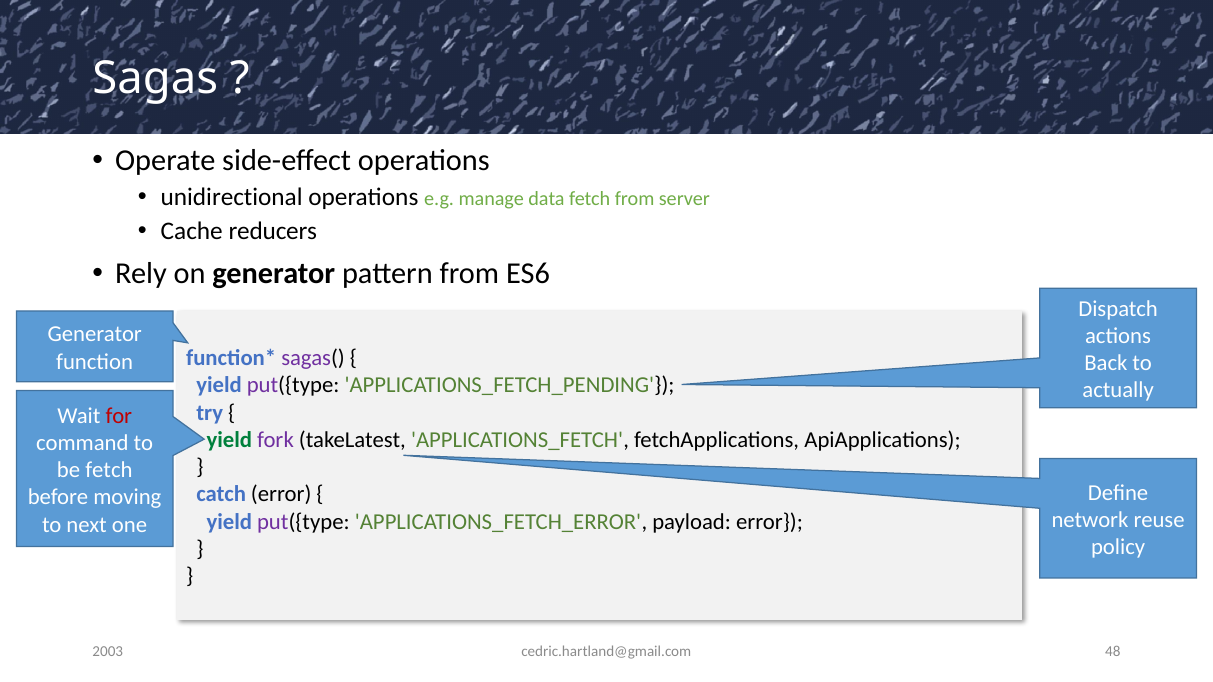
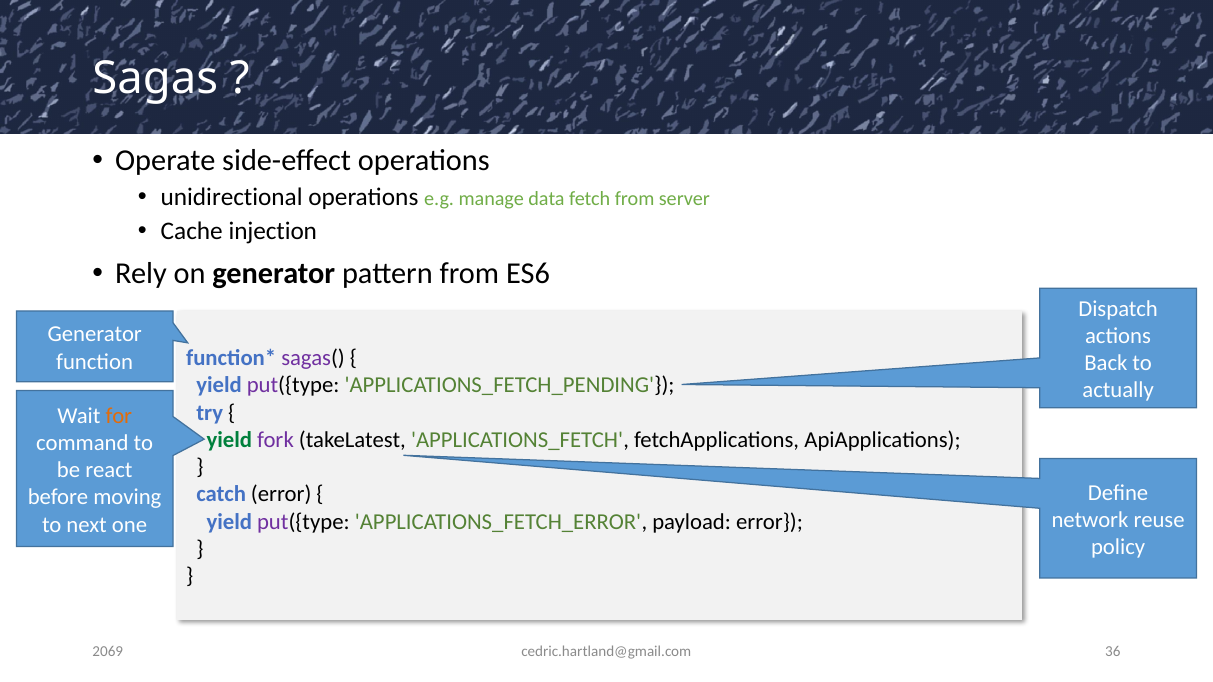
reducers: reducers -> injection
for colour: red -> orange
be fetch: fetch -> react
48: 48 -> 36
2003: 2003 -> 2069
